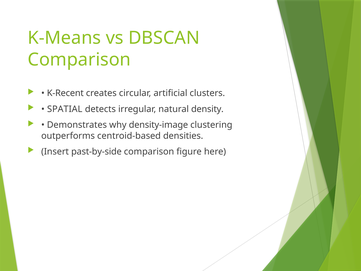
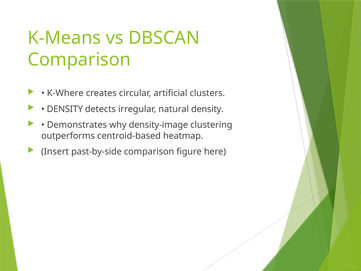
K-Recent: K-Recent -> K-Where
SPATIAL at (65, 109): SPATIAL -> DENSITY
densities: densities -> heatmap
